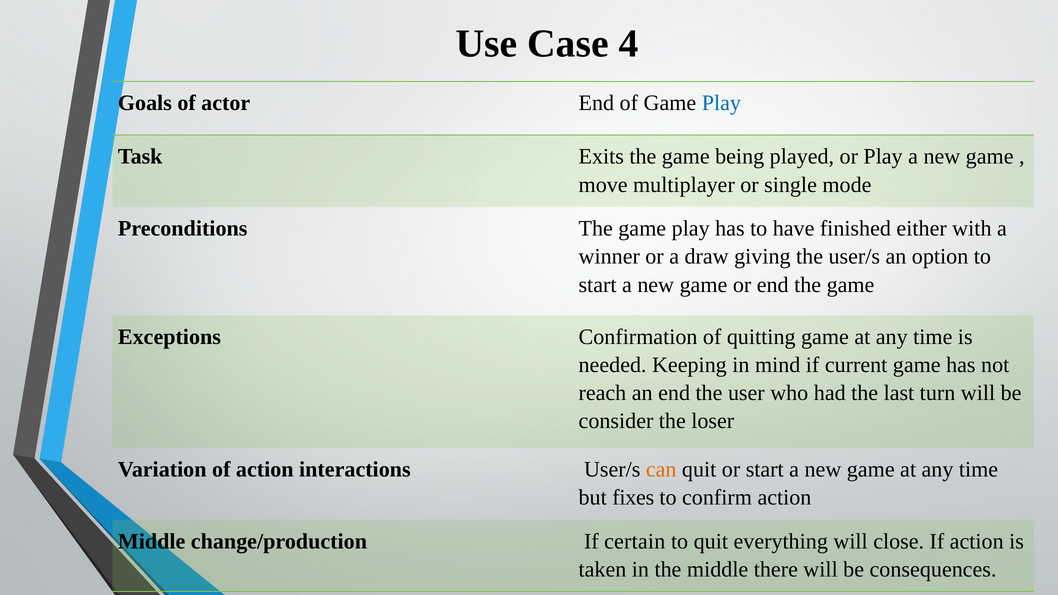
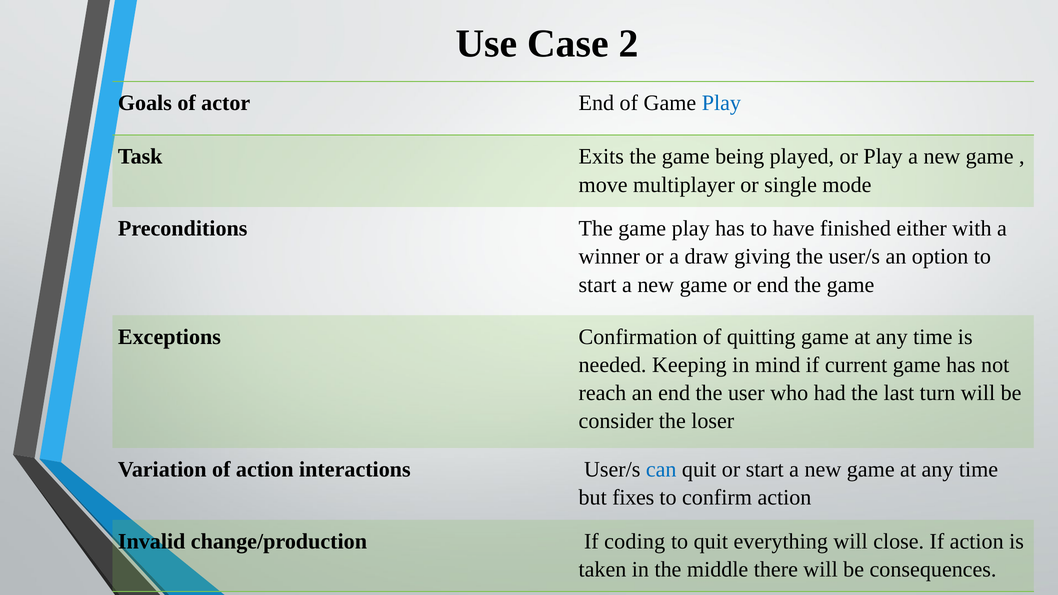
4: 4 -> 2
can colour: orange -> blue
Middle at (152, 542): Middle -> Invalid
certain: certain -> coding
